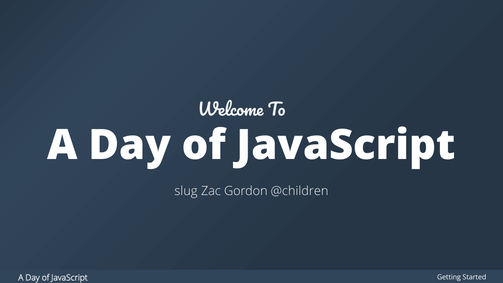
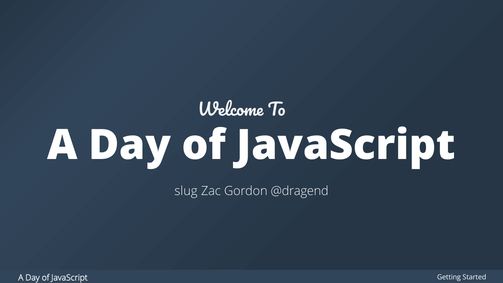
@children: @children -> @dragend
